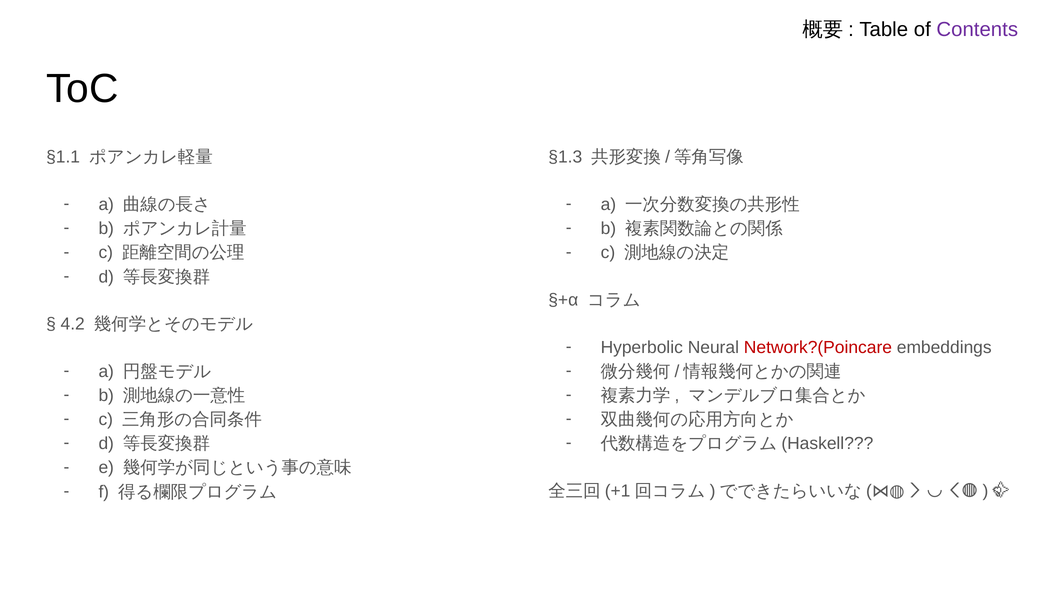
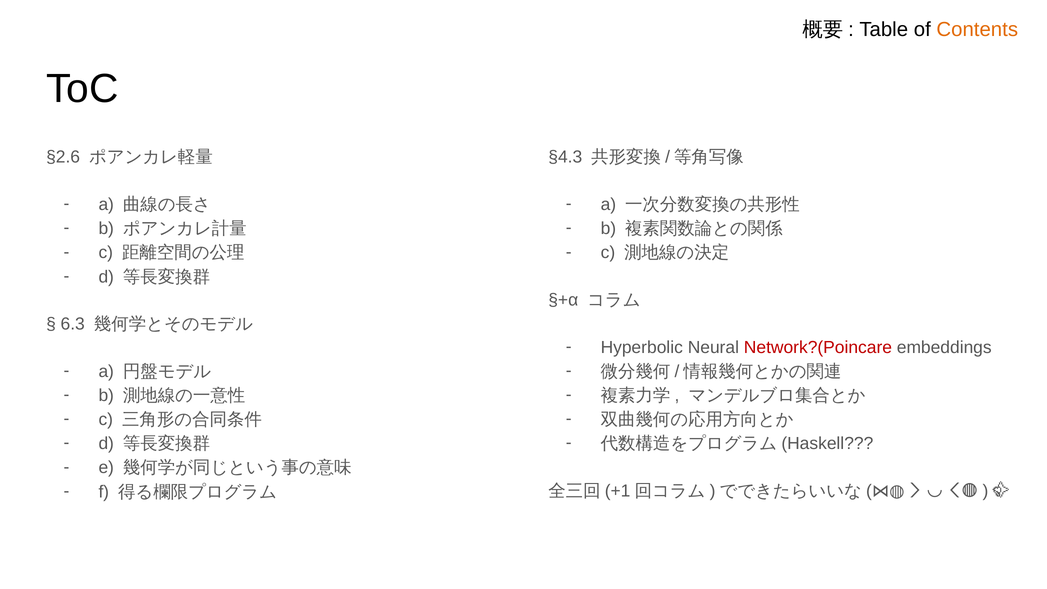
Contents colour: purple -> orange
§1.1: §1.1 -> §2.6
§1.3: §1.3 -> §4.3
4.2: 4.2 -> 6.3
